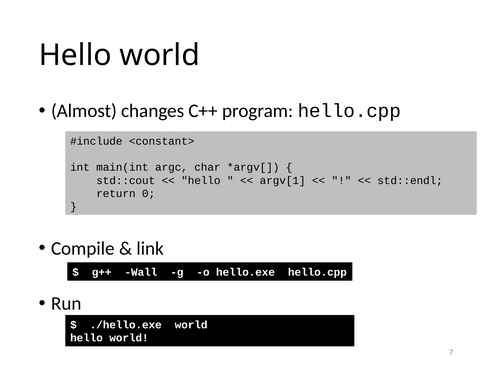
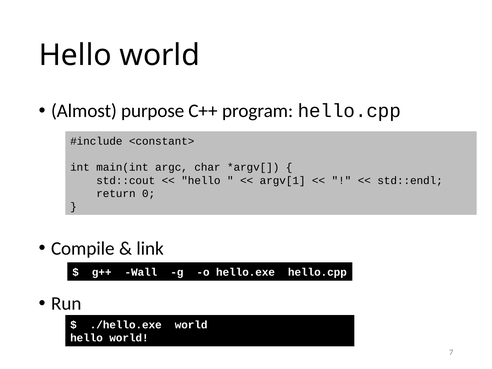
changes: changes -> purpose
